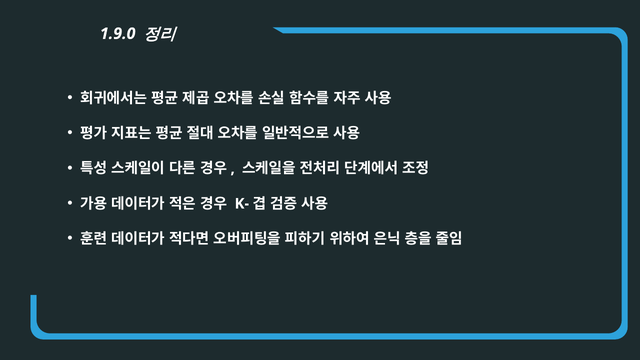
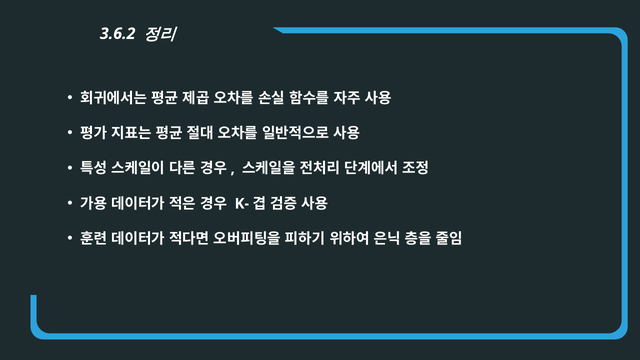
1.9.0: 1.9.0 -> 3.6.2
